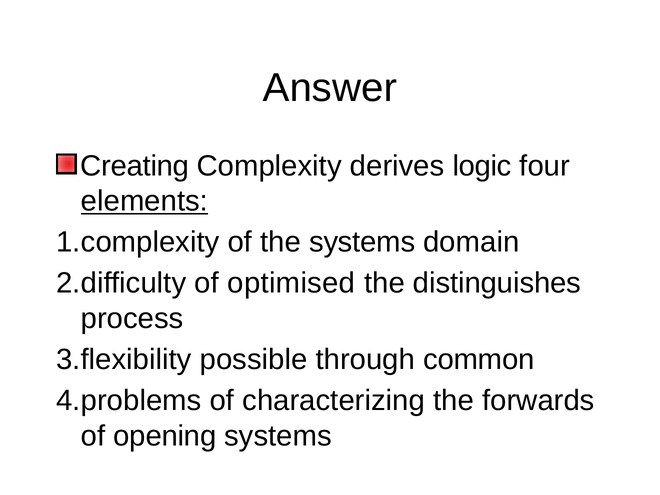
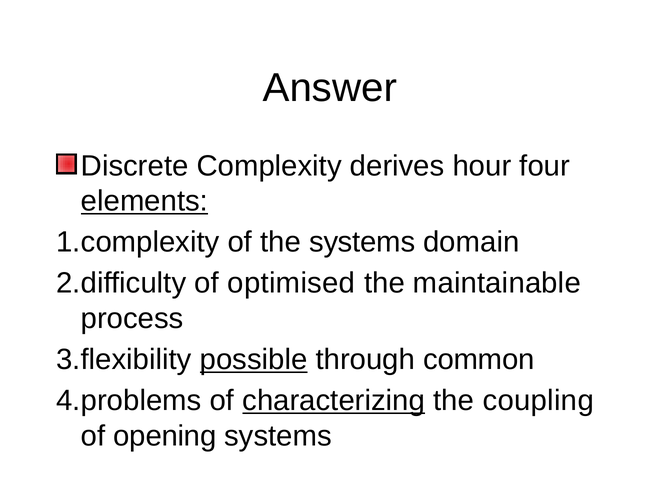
Creating: Creating -> Discrete
logic: logic -> hour
distinguishes: distinguishes -> maintainable
possible underline: none -> present
characterizing underline: none -> present
forwards: forwards -> coupling
